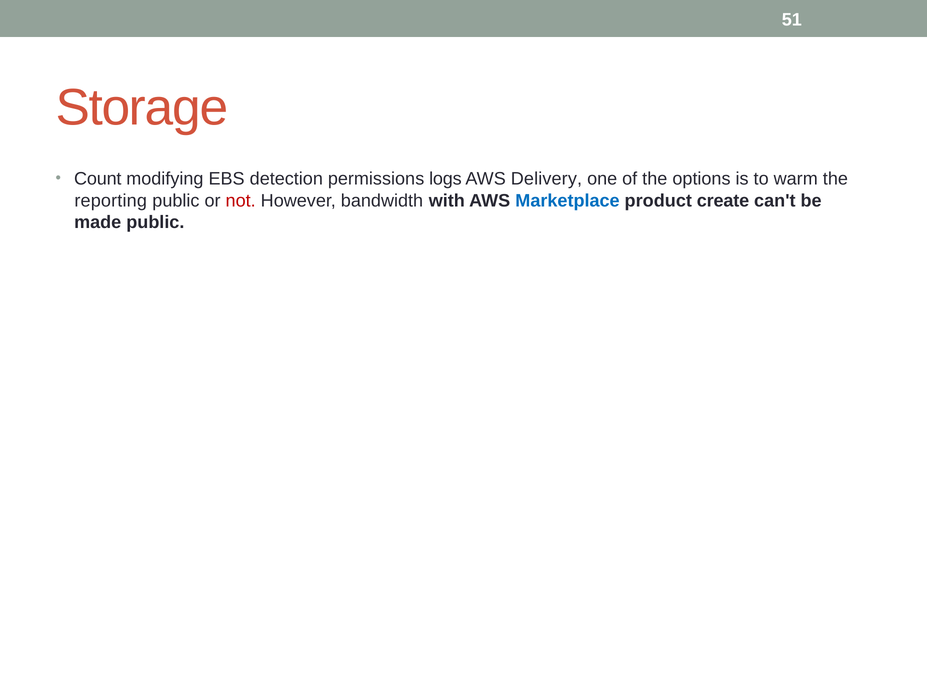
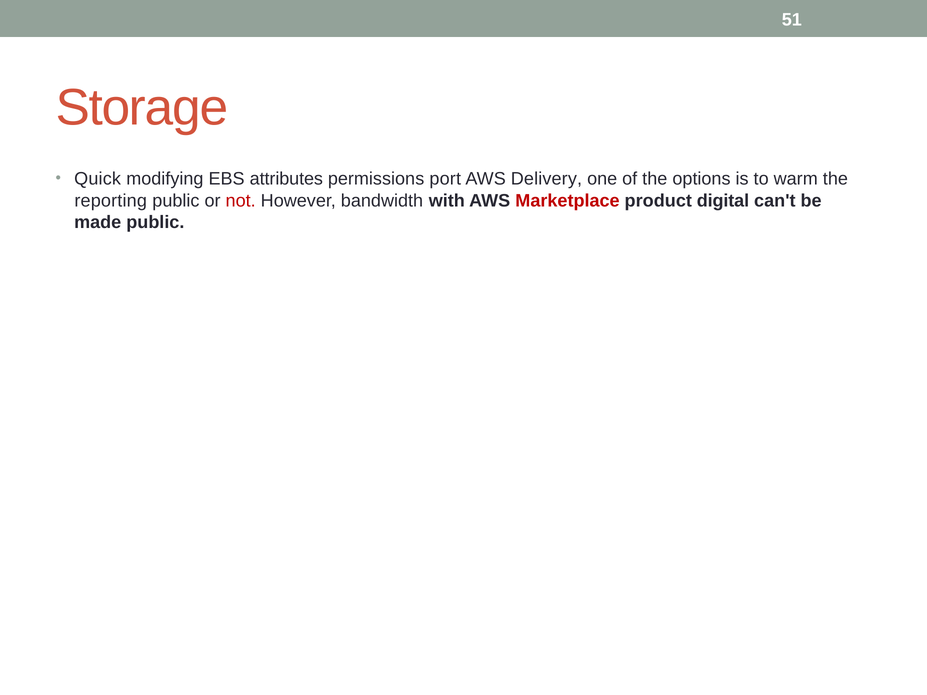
Count: Count -> Quick
detection: detection -> attributes
logs: logs -> port
Marketplace colour: blue -> red
create: create -> digital
